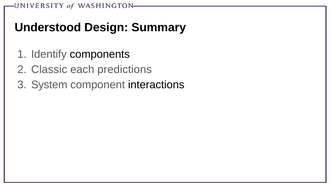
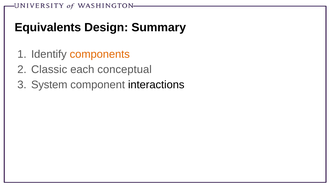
Understood: Understood -> Equivalents
components colour: black -> orange
predictions: predictions -> conceptual
